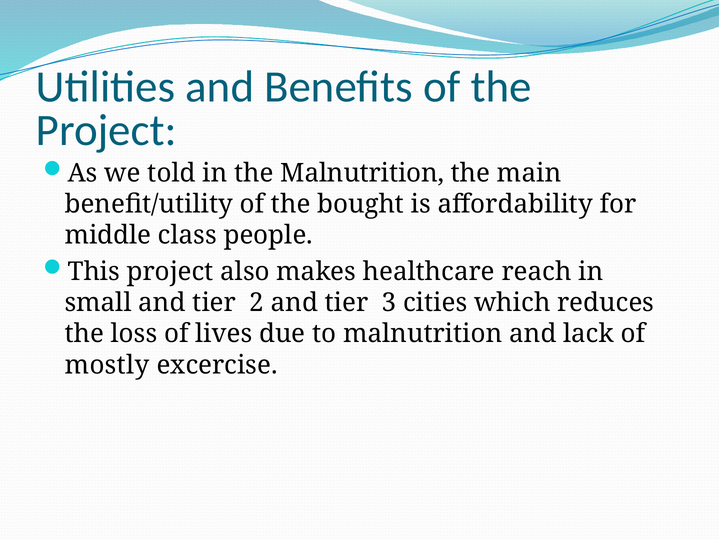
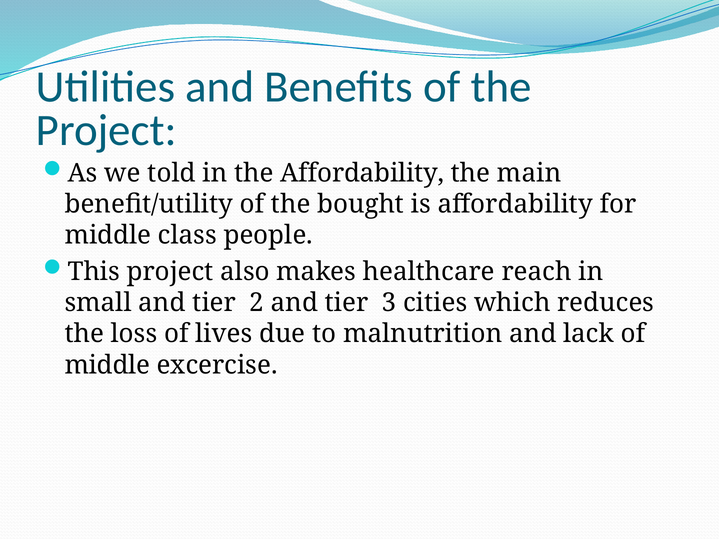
the Malnutrition: Malnutrition -> Affordability
mostly at (107, 365): mostly -> middle
